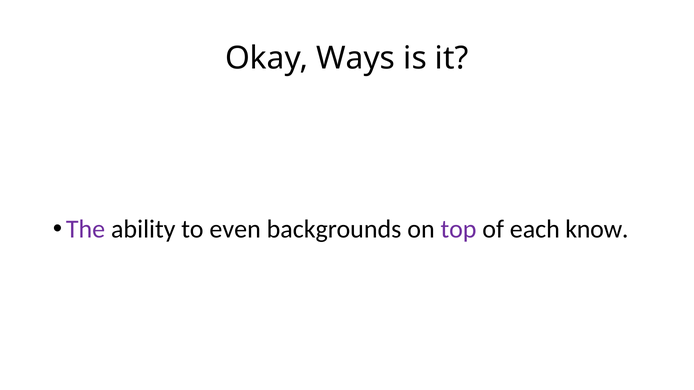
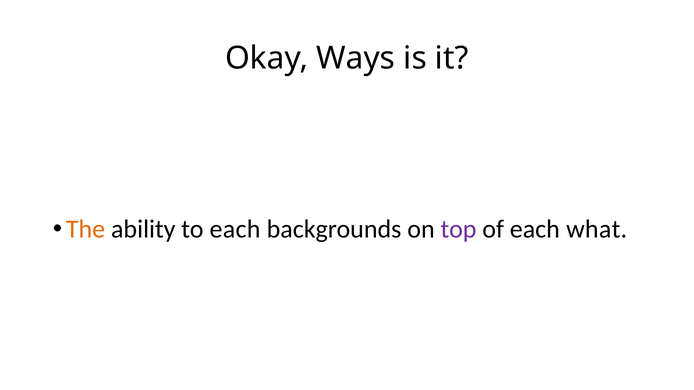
The colour: purple -> orange
to even: even -> each
know: know -> what
